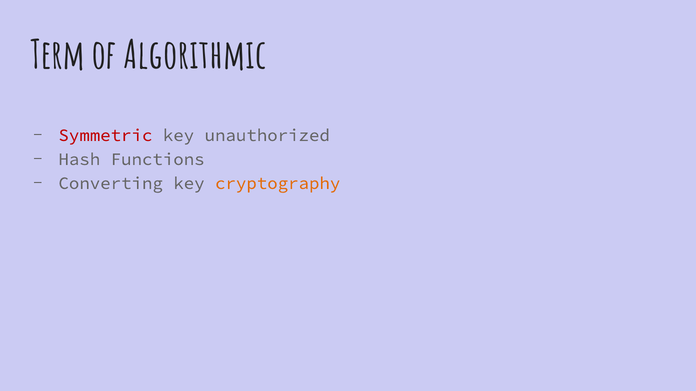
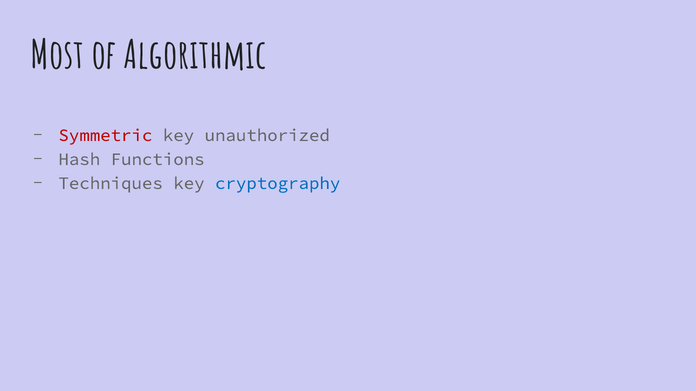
Term: Term -> Most
Converting: Converting -> Techniques
cryptography colour: orange -> blue
